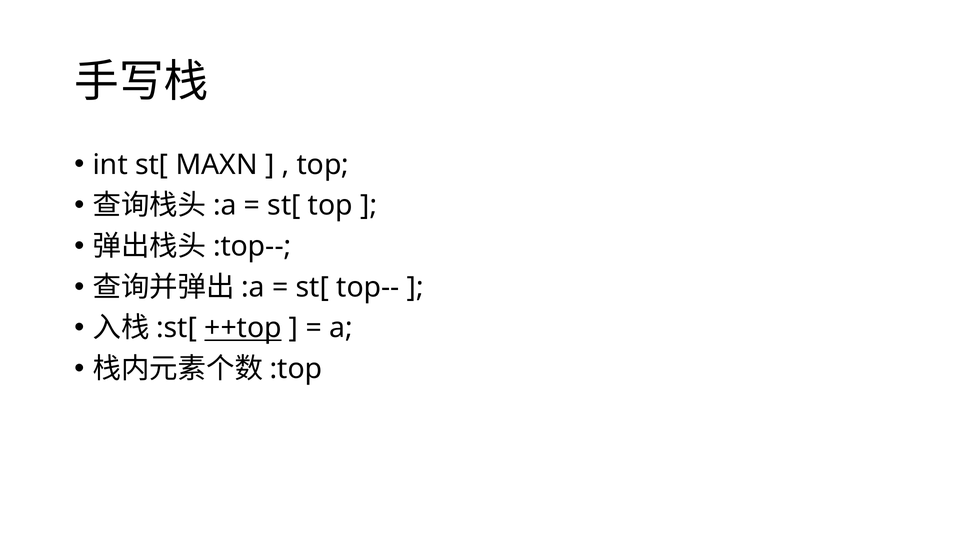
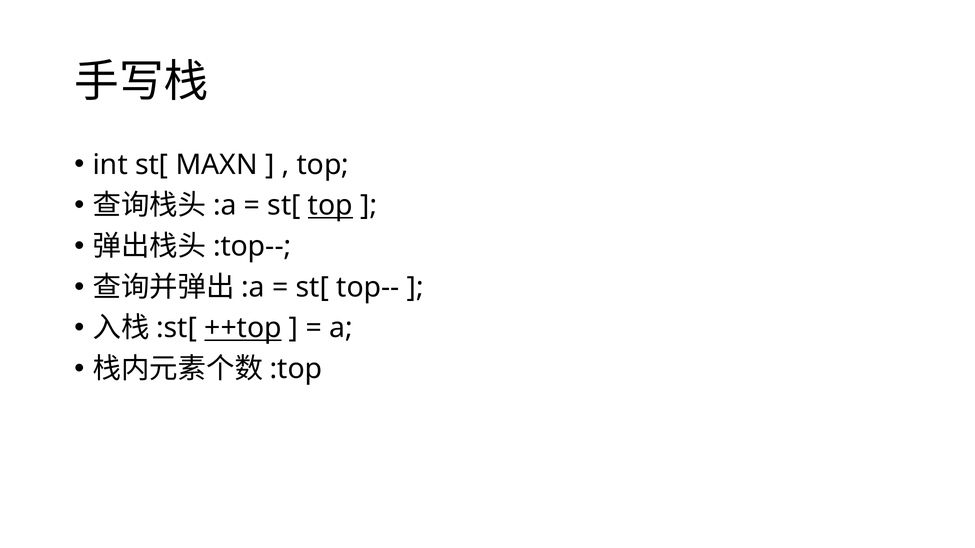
top at (330, 206) underline: none -> present
